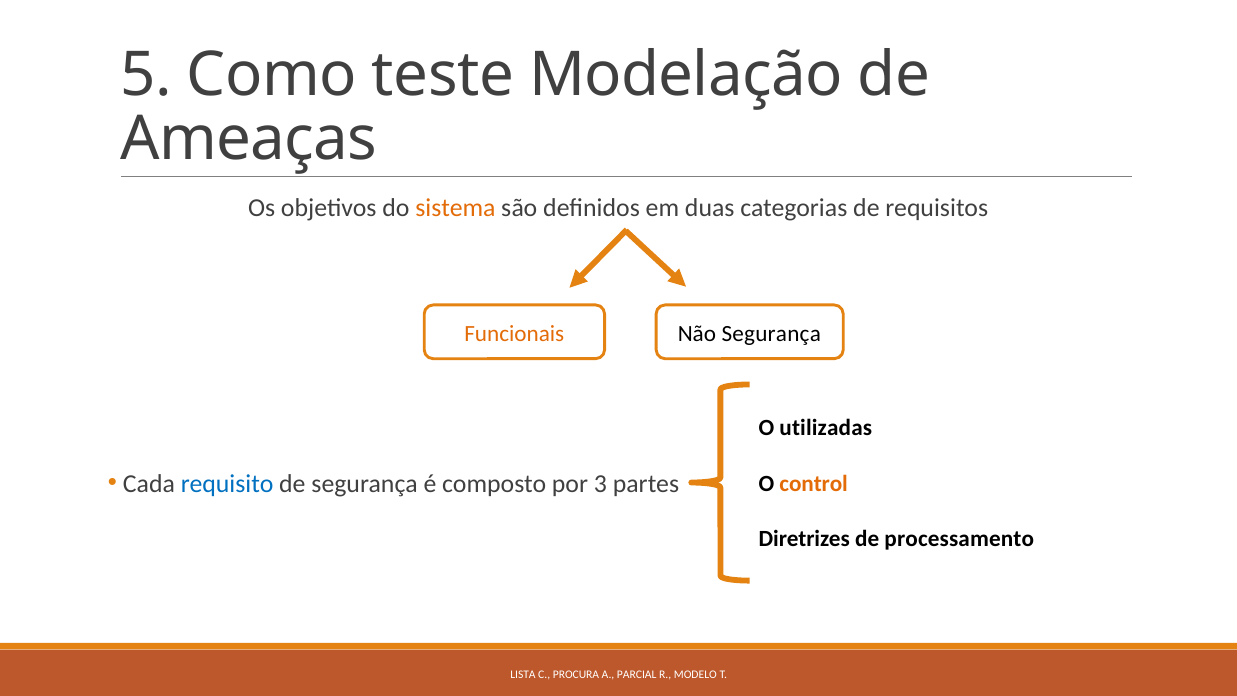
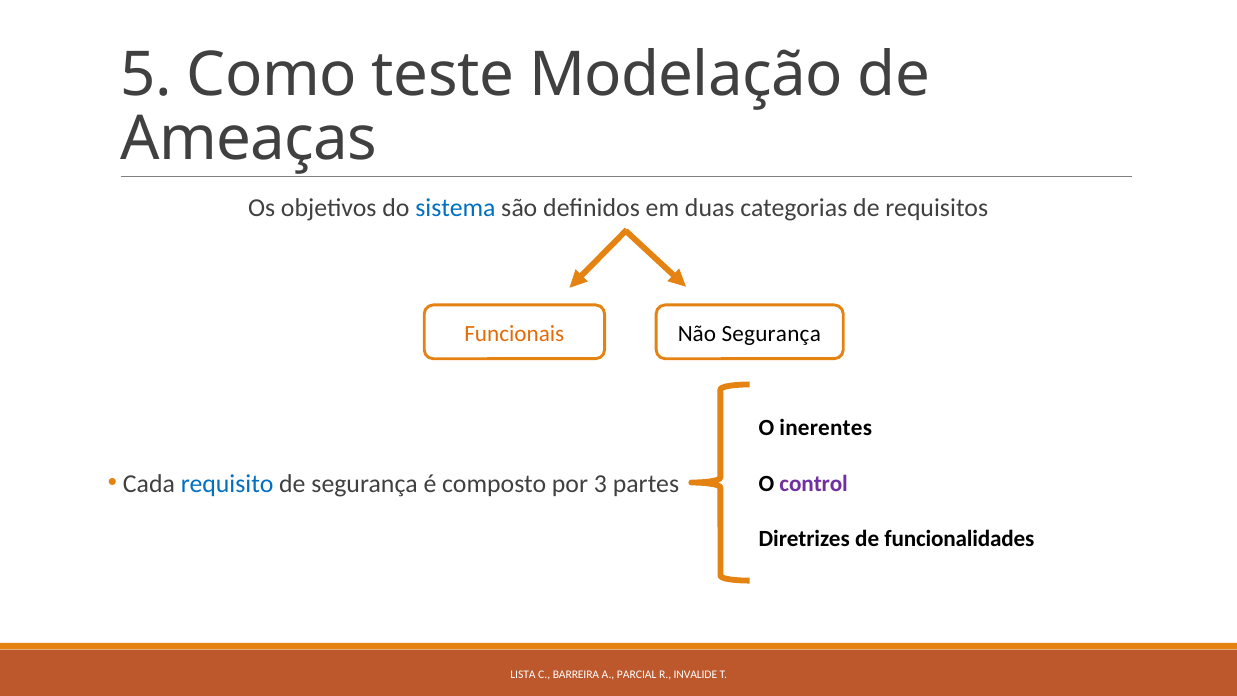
sistema colour: orange -> blue
utilizadas: utilizadas -> inerentes
control colour: orange -> purple
processamento: processamento -> funcionalidades
PROCURA: PROCURA -> BARREIRA
MODELO: MODELO -> INVALIDE
